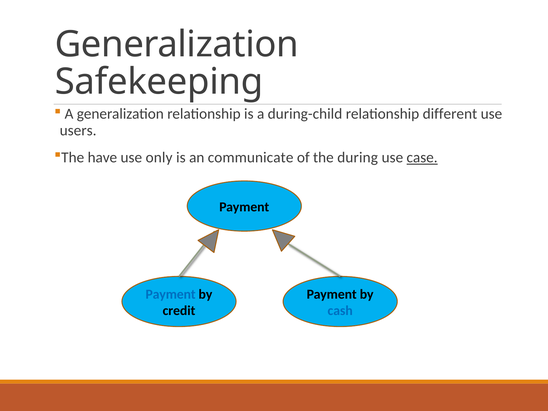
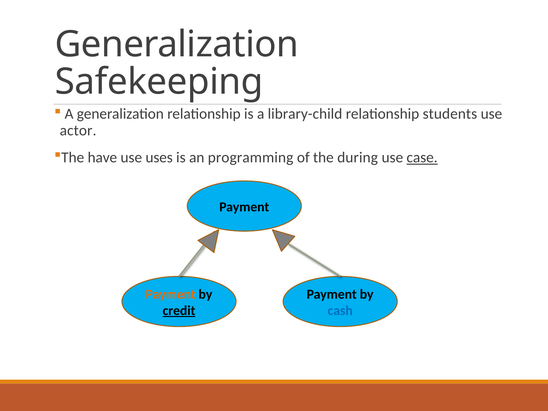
during-child: during-child -> library-child
different: different -> students
users: users -> actor
only: only -> uses
communicate: communicate -> programming
Payment at (171, 294) colour: blue -> orange
credit underline: none -> present
